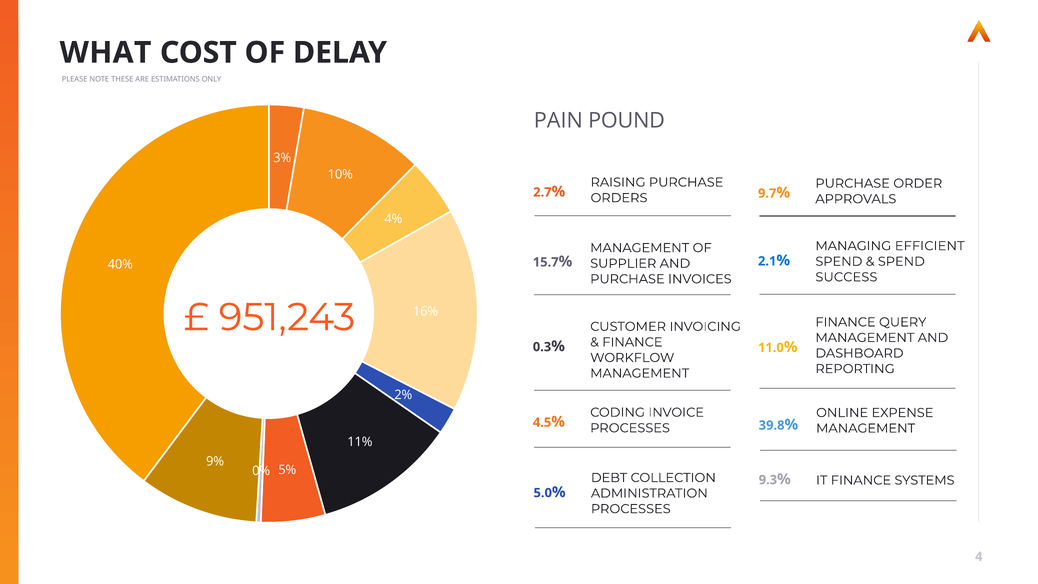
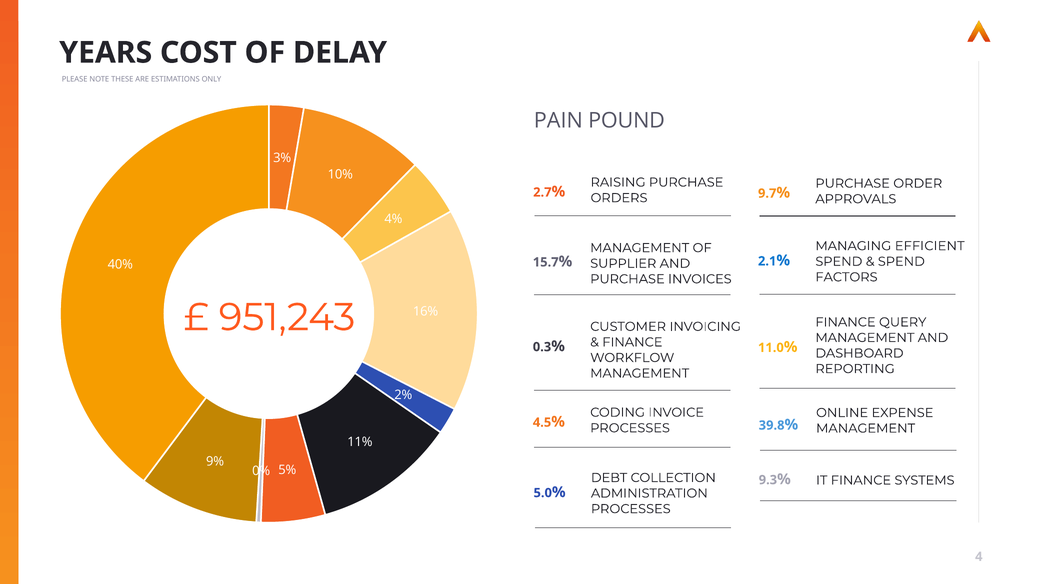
WHAT: WHAT -> YEARS
SUCCESS: SUCCESS -> FACTORS
